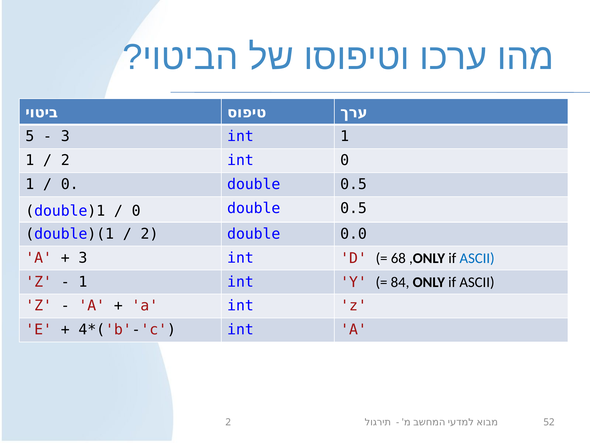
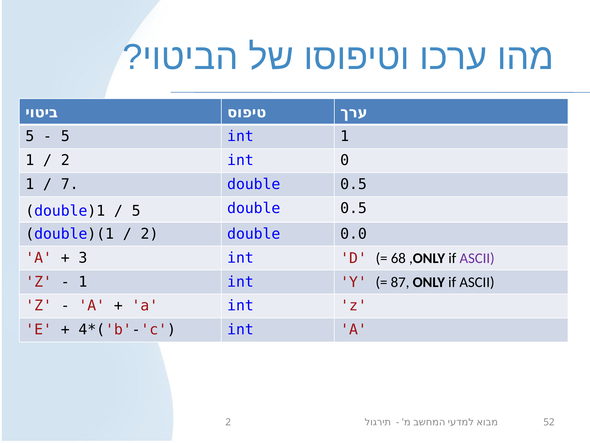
3 at (65, 136): 3 -> 5
0 at (70, 184): 0 -> 7
0 at (136, 211): 0 -> 5
ASCII at (477, 258) colour: blue -> purple
84: 84 -> 87
